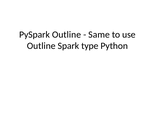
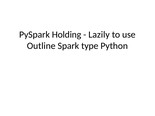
PySpark Outline: Outline -> Holding
Same: Same -> Lazily
